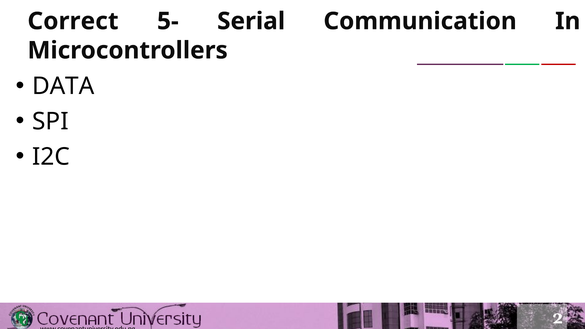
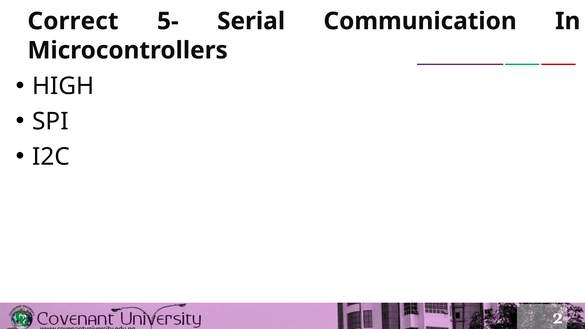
DATA: DATA -> HIGH
